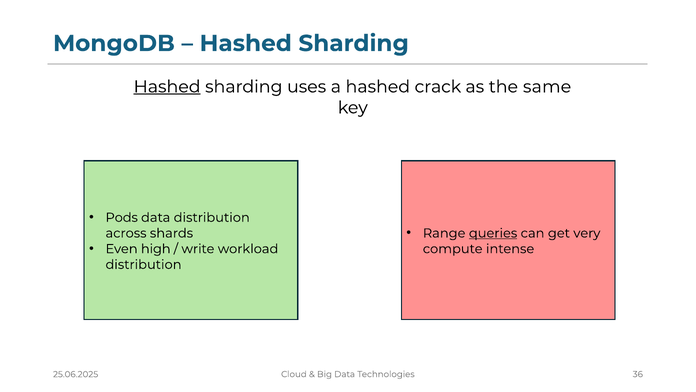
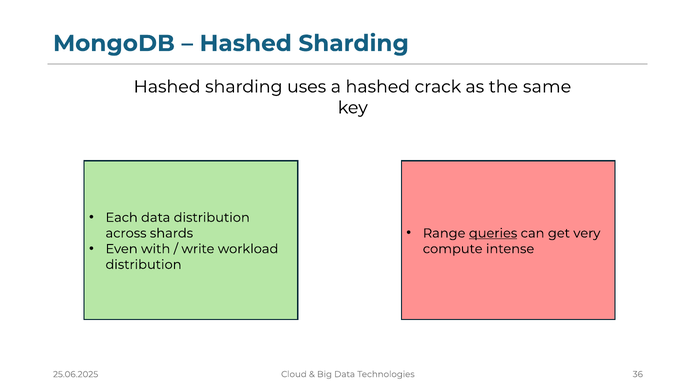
Hashed at (167, 87) underline: present -> none
Pods: Pods -> Each
high: high -> with
